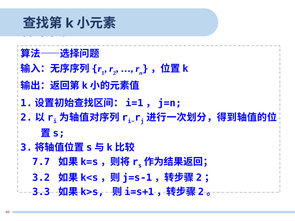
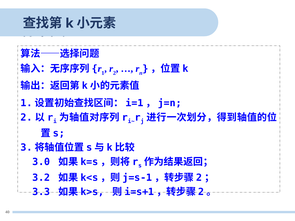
7.7: 7.7 -> 3.0
